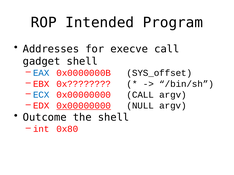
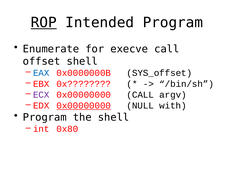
ROP underline: none -> present
Addresses: Addresses -> Enumerate
gadget: gadget -> offset
ECX colour: blue -> purple
NULL argv: argv -> with
Outcome at (45, 118): Outcome -> Program
